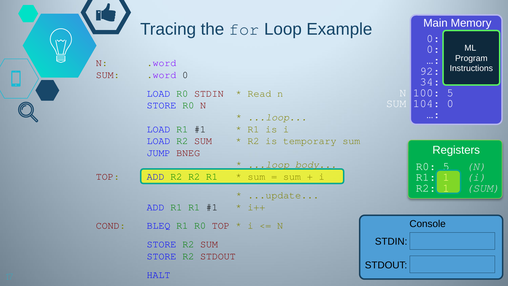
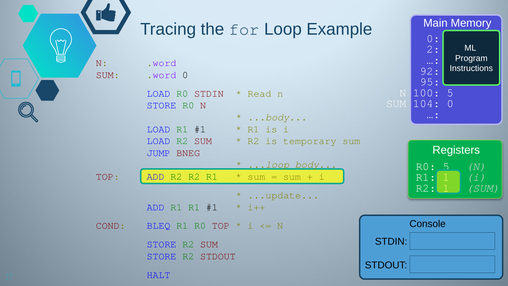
0 at (433, 49): 0 -> 2
34: 34 -> 95
...loop at (277, 117): ...loop -> ...body
